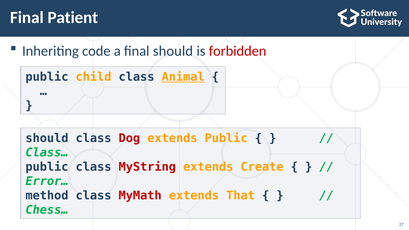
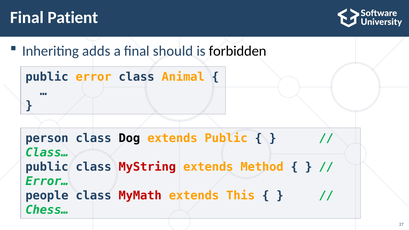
code: code -> adds
forbidden colour: red -> black
child: child -> error
Animal underline: present -> none
should at (47, 138): should -> person
Dog colour: red -> black
Create: Create -> Method
method: method -> people
That: That -> This
